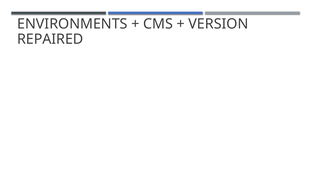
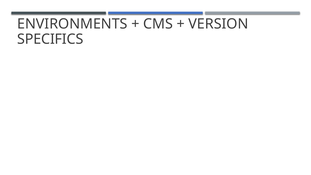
REPAIRED: REPAIRED -> SPECIFICS
